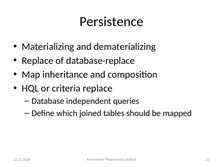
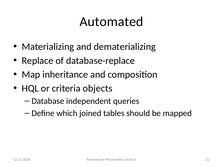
Persistence: Persistence -> Automated
criteria replace: replace -> objects
